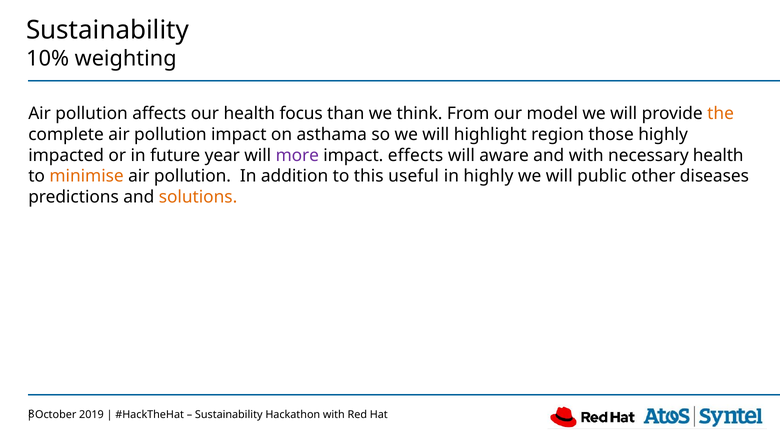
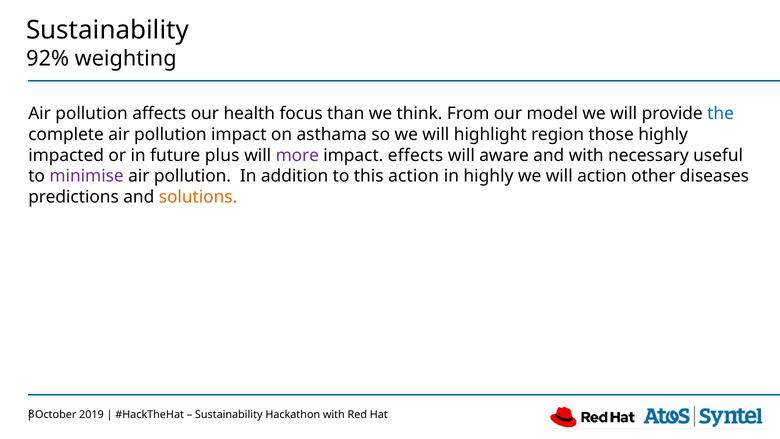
10%: 10% -> 92%
the colour: orange -> blue
year: year -> plus
necessary health: health -> useful
minimise colour: orange -> purple
this useful: useful -> action
will public: public -> action
